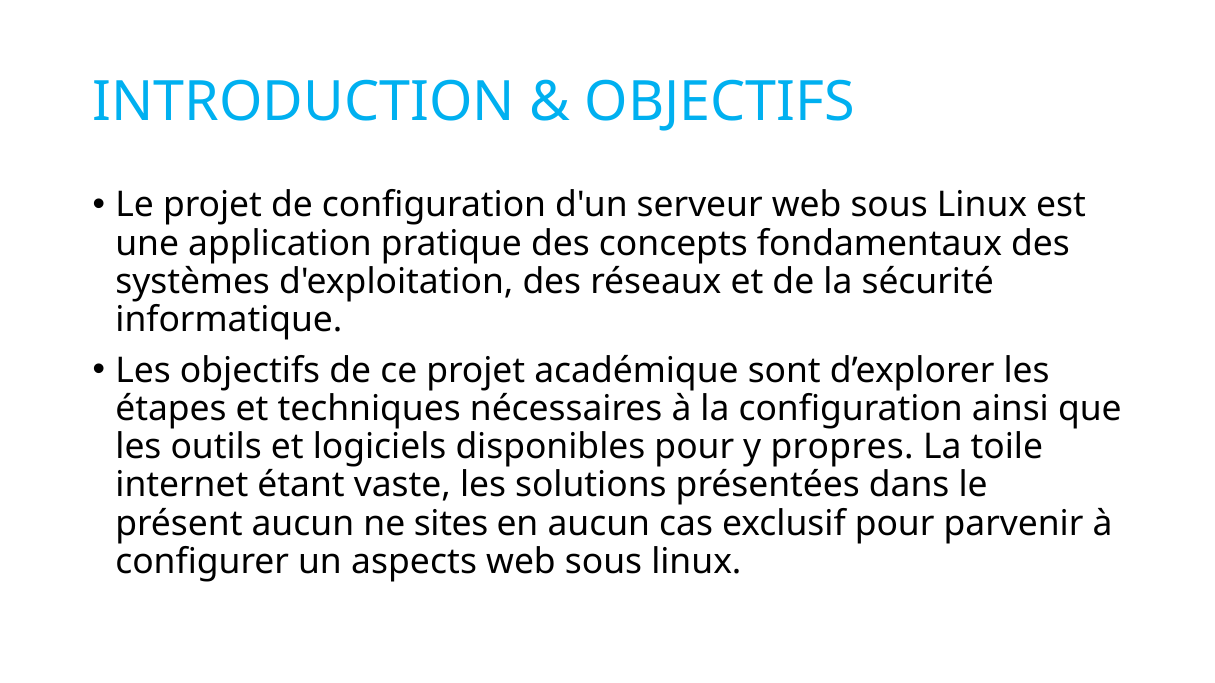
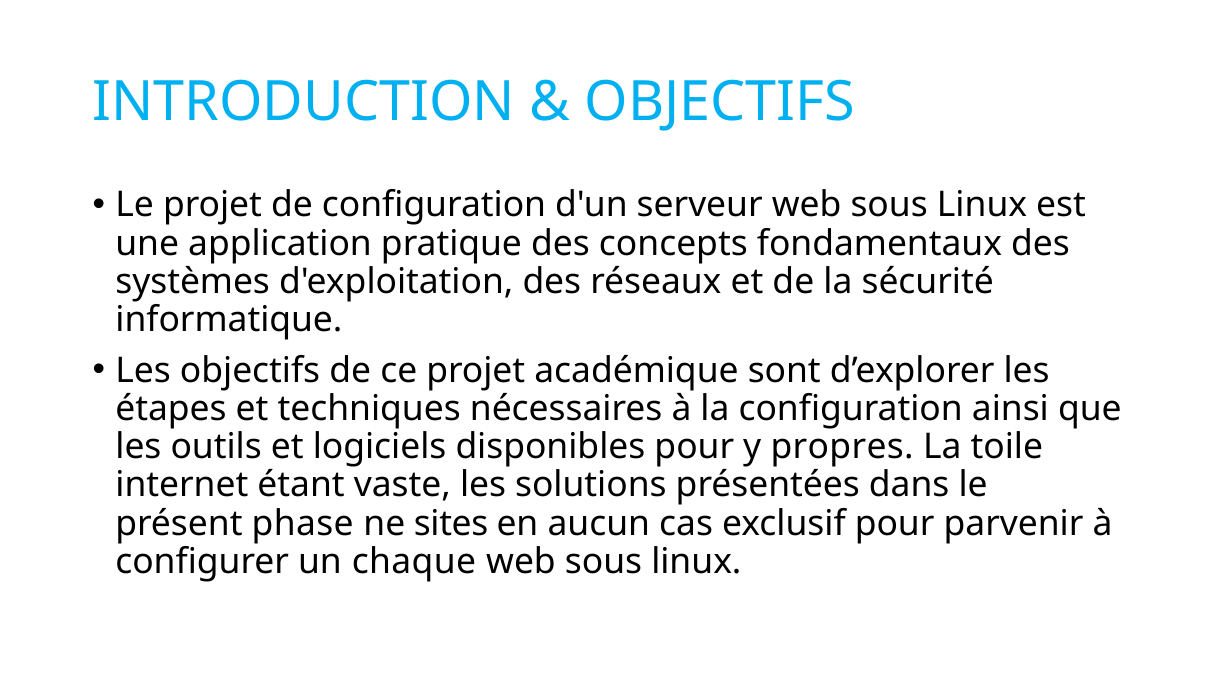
présent aucun: aucun -> phase
aspects: aspects -> chaque
